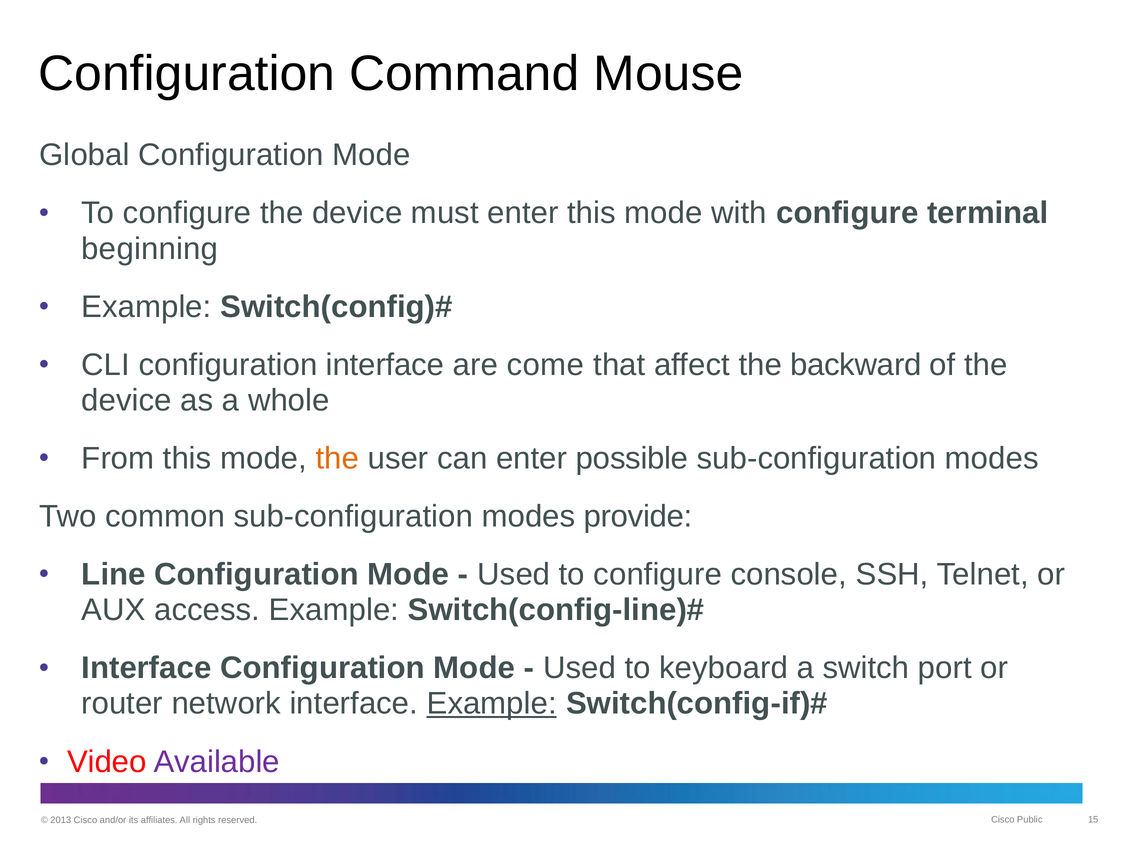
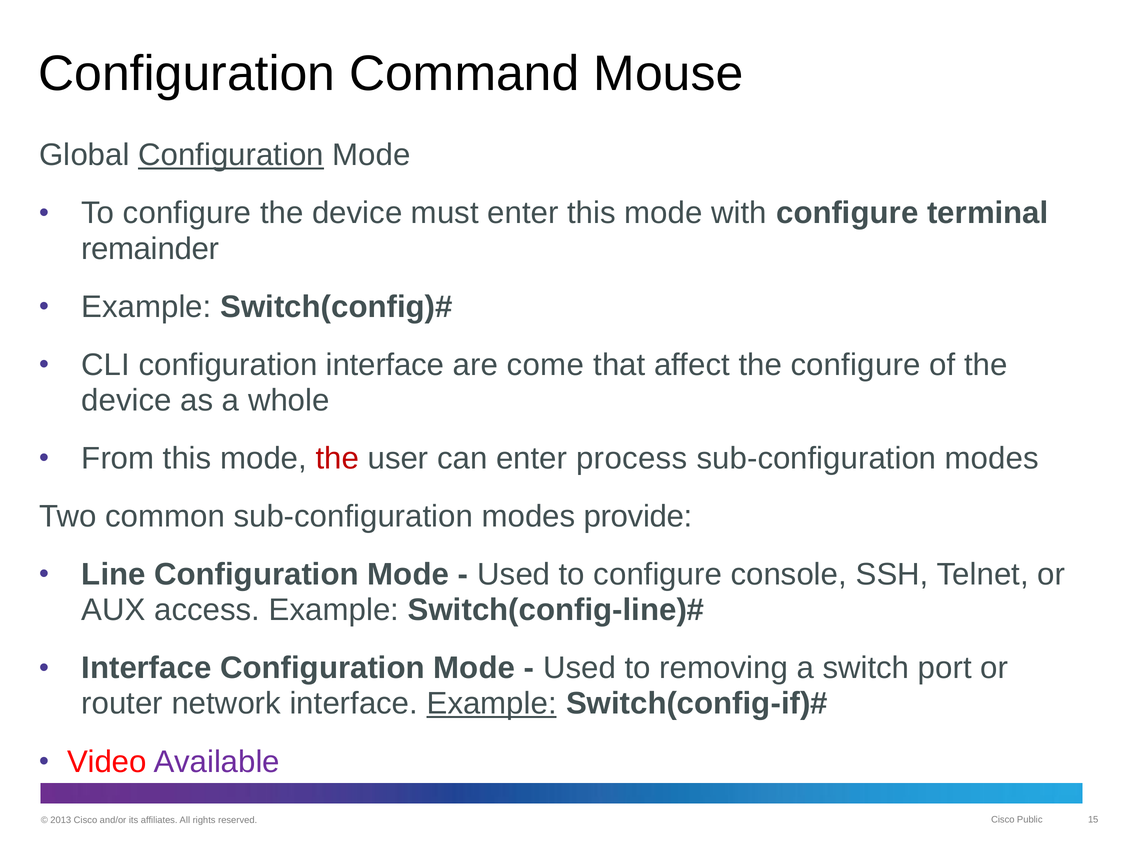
Configuration at (231, 155) underline: none -> present
beginning: beginning -> remainder
the backward: backward -> configure
the at (337, 459) colour: orange -> red
possible: possible -> process
keyboard: keyboard -> removing
